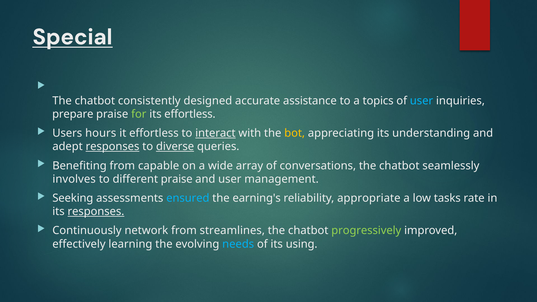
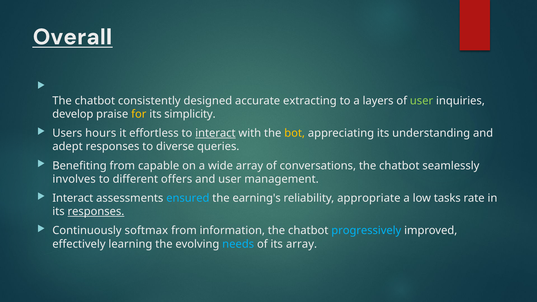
Special: Special -> Overall
assistance: assistance -> extracting
topics: topics -> layers
user at (422, 101) colour: light blue -> light green
prepare: prepare -> develop
for colour: light green -> yellow
its effortless: effortless -> simplicity
responses at (113, 147) underline: present -> none
diverse underline: present -> none
different praise: praise -> offers
Seeking at (73, 198): Seeking -> Interact
network: network -> softmax
streamlines: streamlines -> information
progressively colour: light green -> light blue
its using: using -> array
